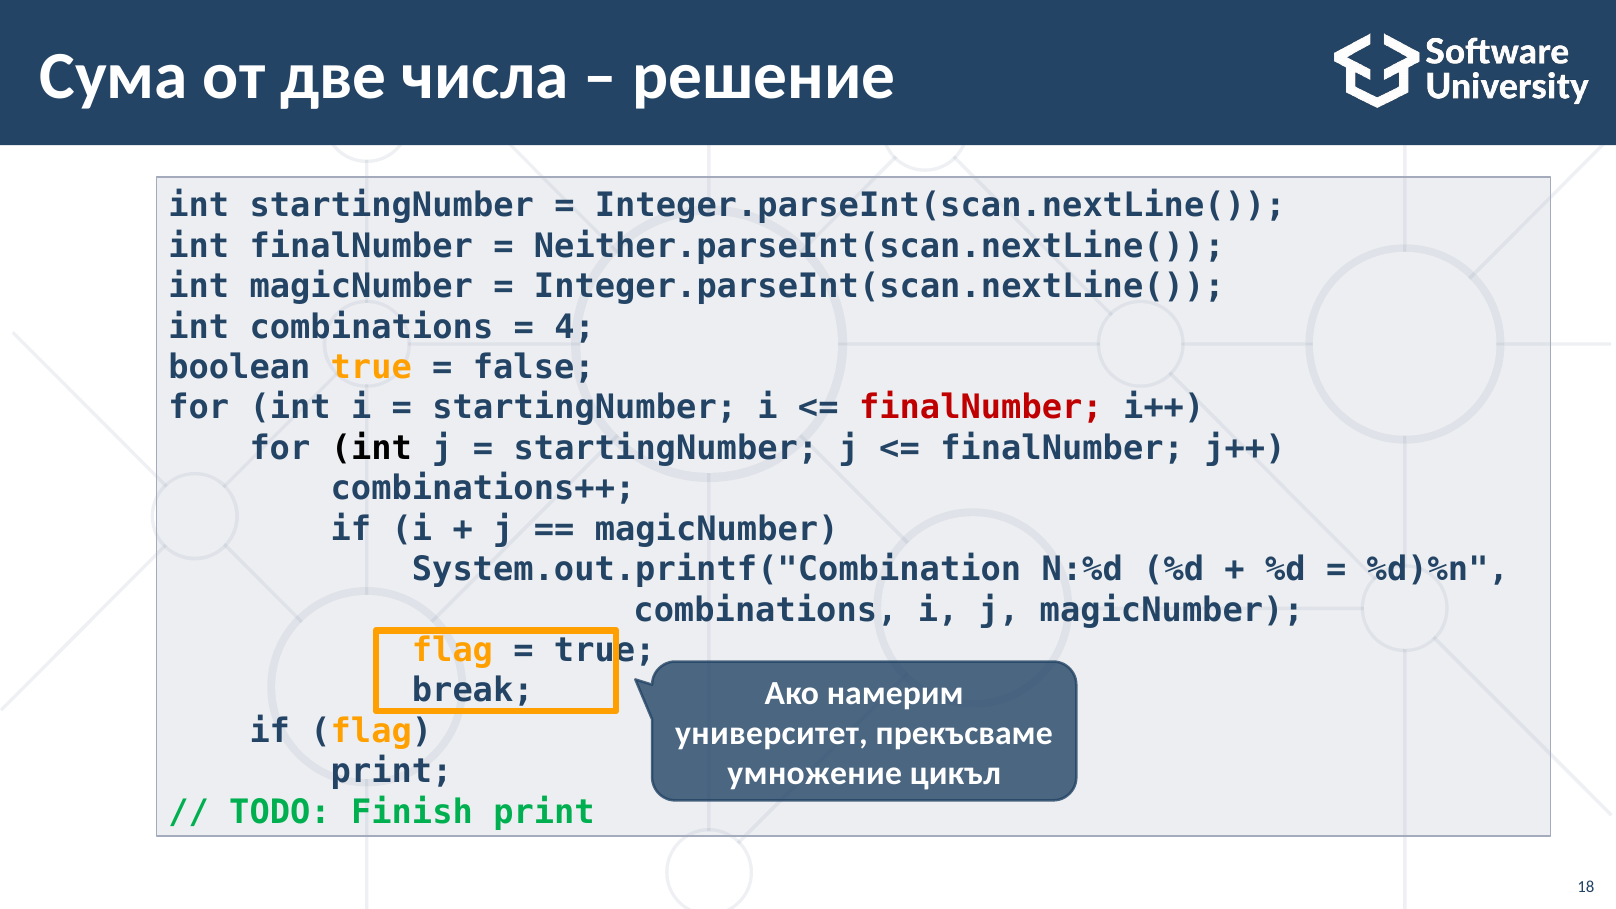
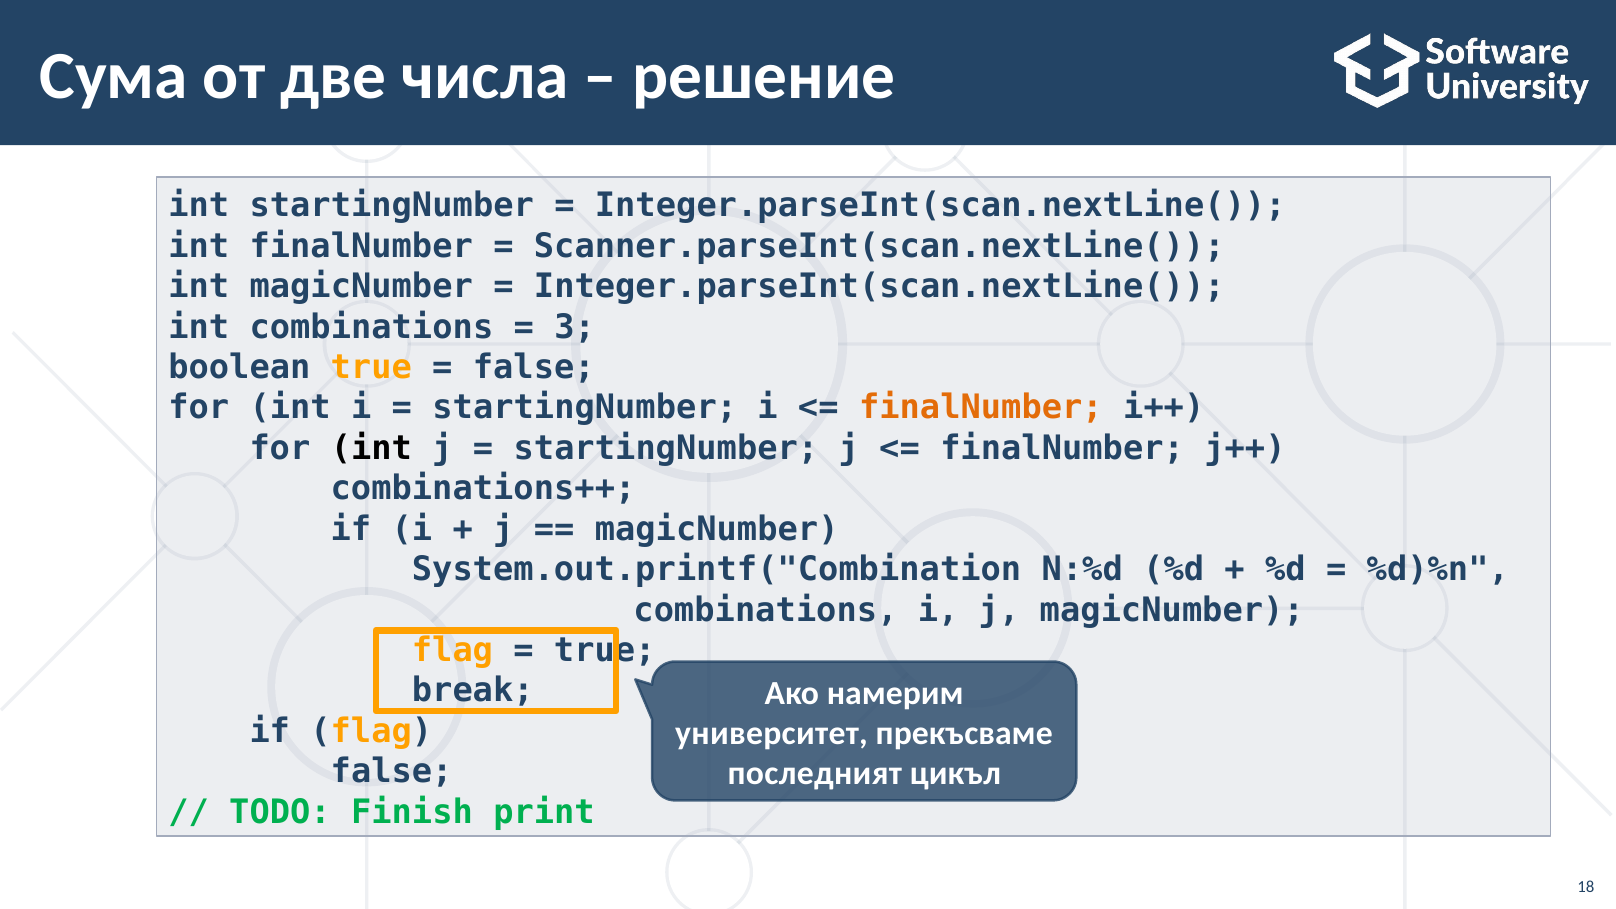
Neither.parseInt(scan.nextLine(: Neither.parseInt(scan.nextLine( -> Scanner.parseInt(scan.nextLine(
4: 4 -> 3
finalNumber at (981, 408) colour: red -> orange
print at (392, 772): print -> false
умножение: умножение -> последният
